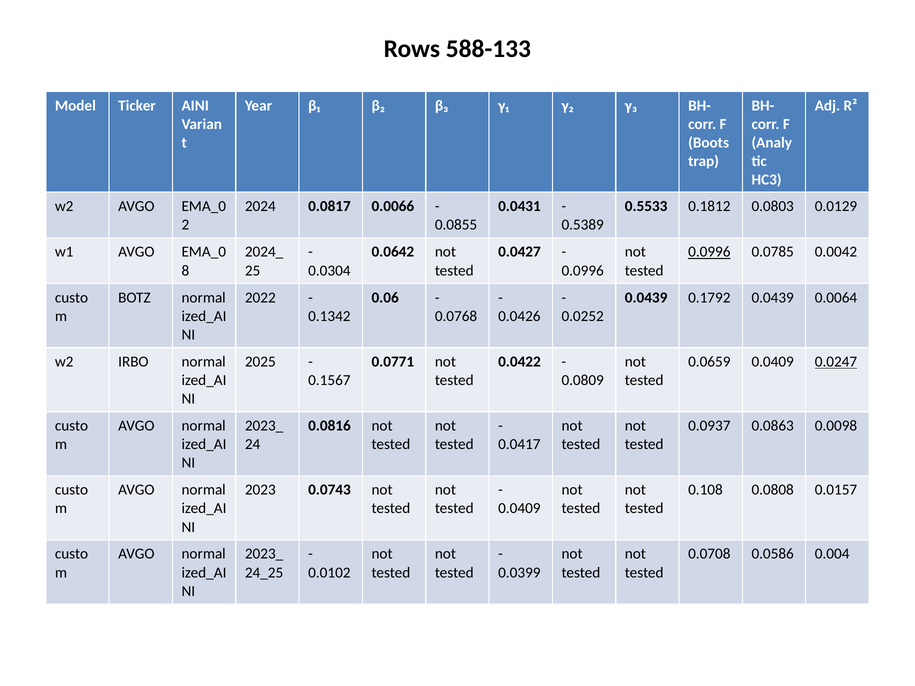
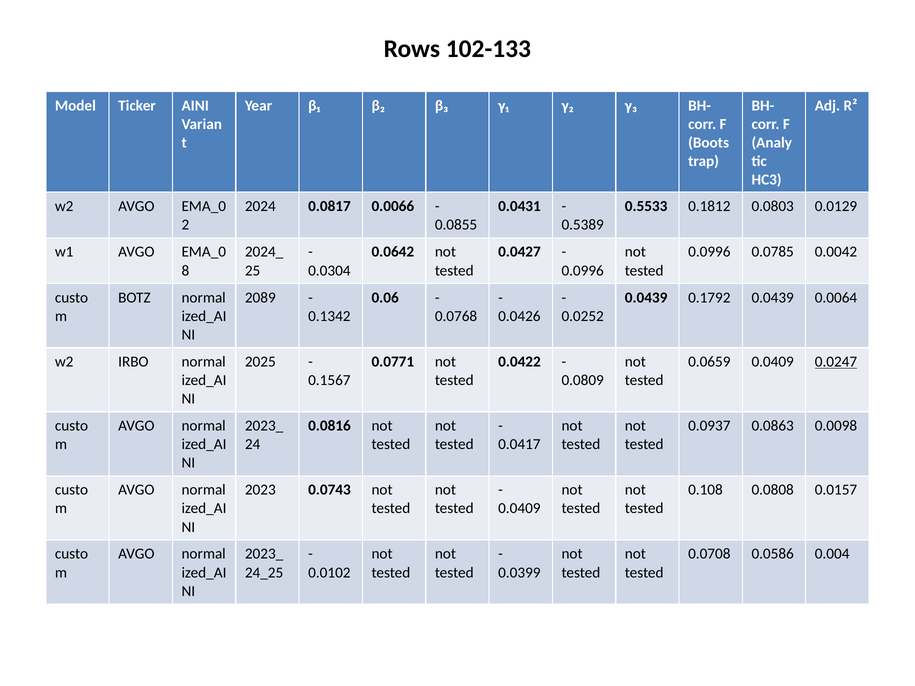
588-133: 588-133 -> 102-133
0.0996 at (709, 252) underline: present -> none
2022: 2022 -> 2089
